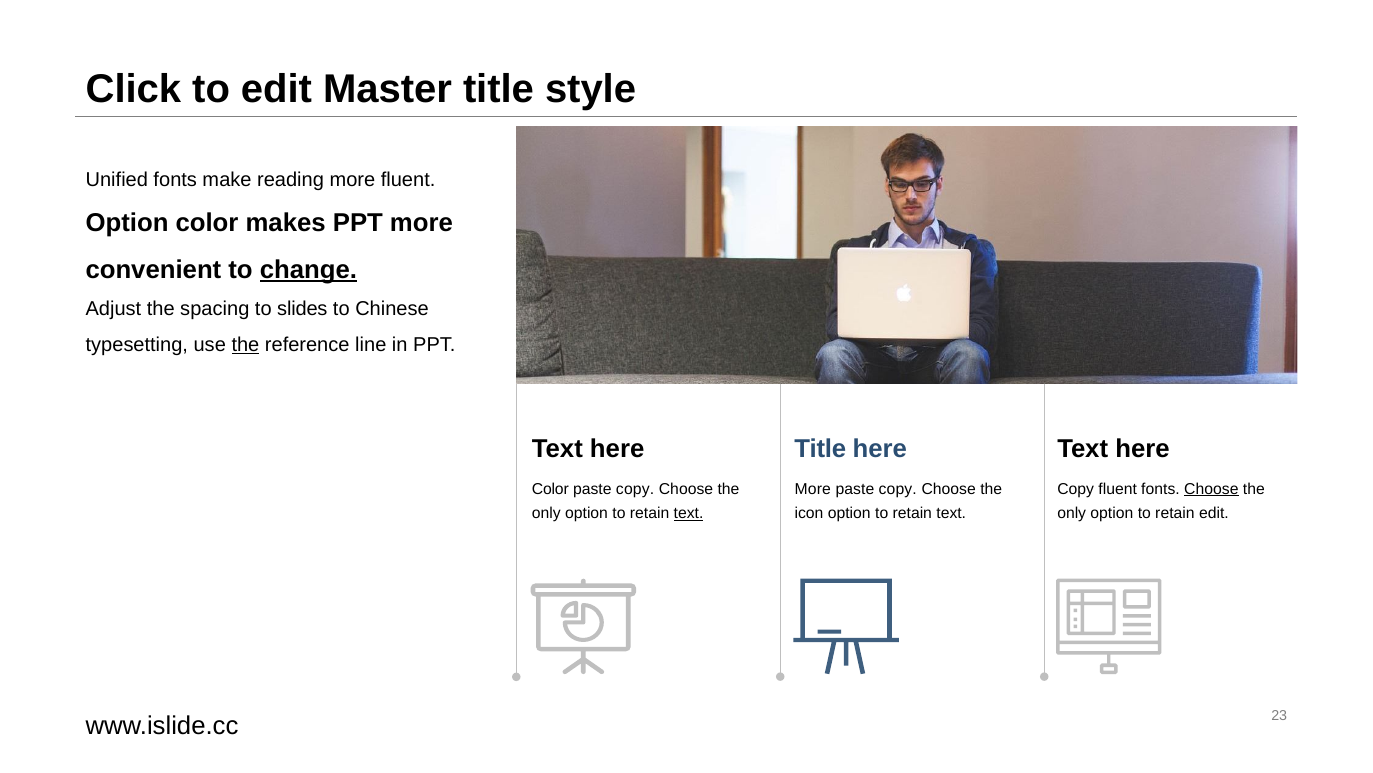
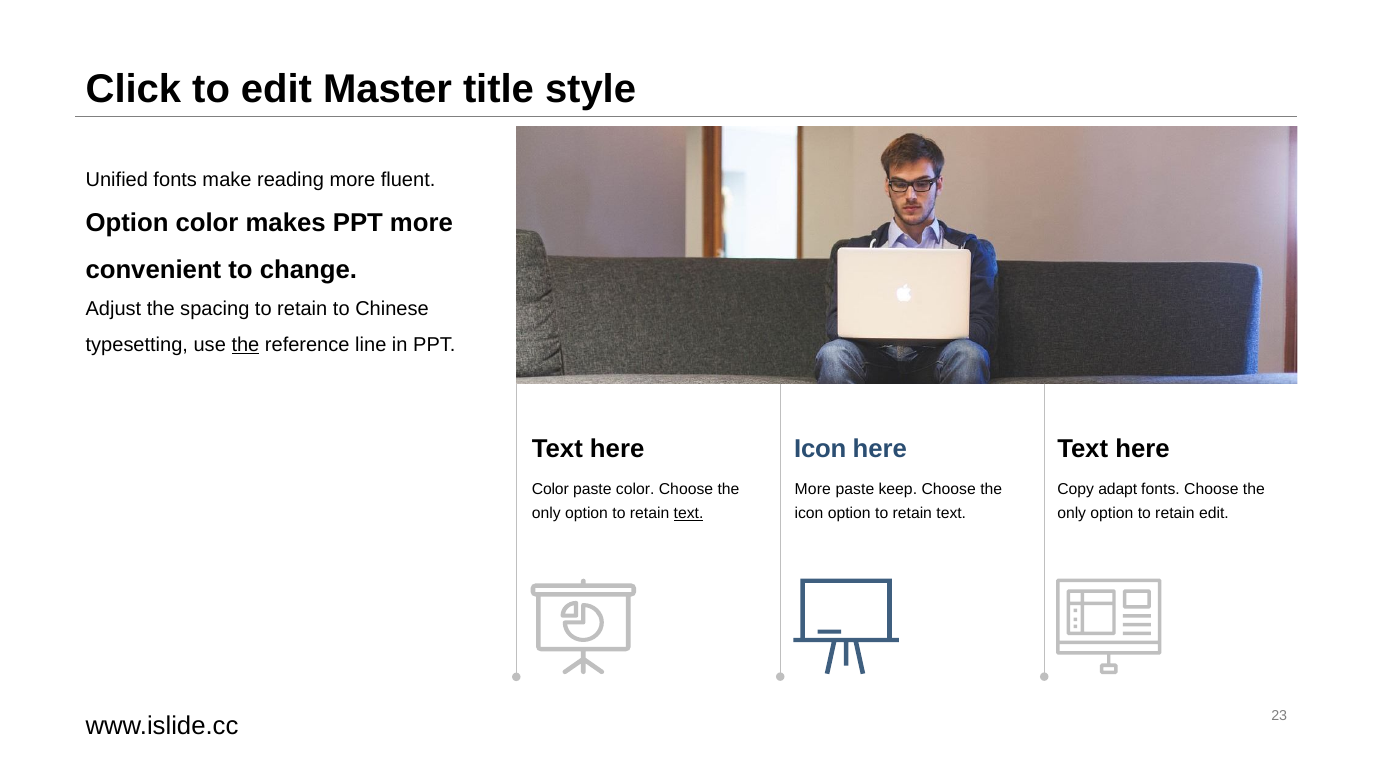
change underline: present -> none
spacing to slides: slides -> retain
Title at (820, 448): Title -> Icon
copy at (635, 489): copy -> color
copy at (898, 489): copy -> keep
Copy fluent: fluent -> adapt
Choose at (1211, 489) underline: present -> none
